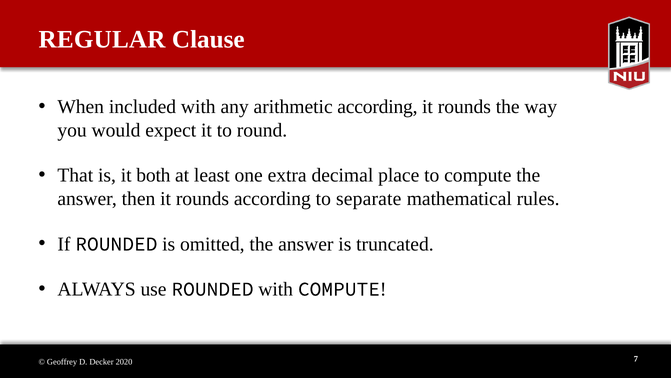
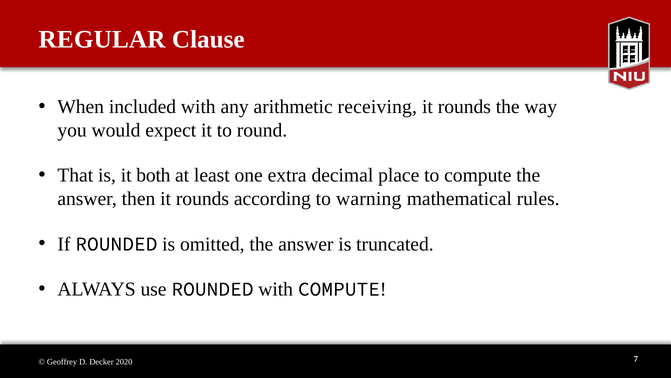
arithmetic according: according -> receiving
separate: separate -> warning
